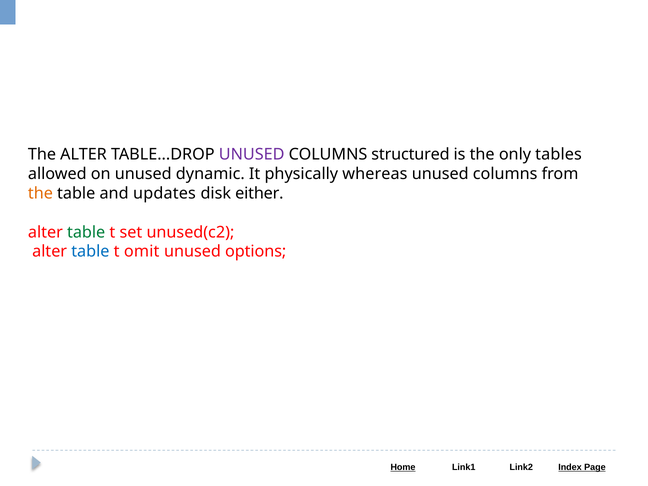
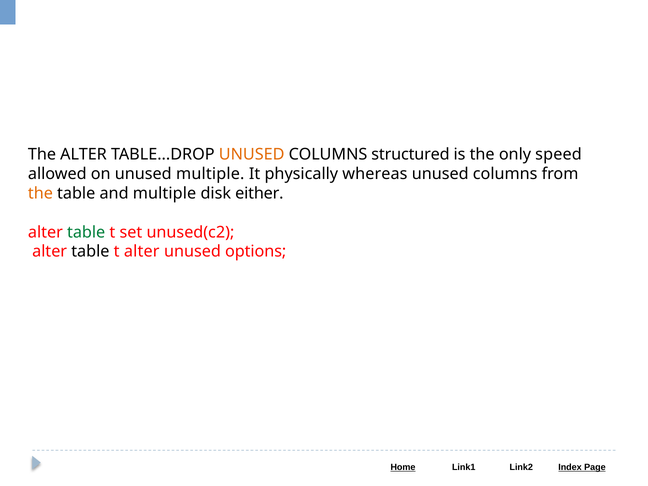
UNUSED at (252, 154) colour: purple -> orange
tables: tables -> speed
unused dynamic: dynamic -> multiple
and updates: updates -> multiple
table at (90, 252) colour: blue -> black
t omit: omit -> alter
